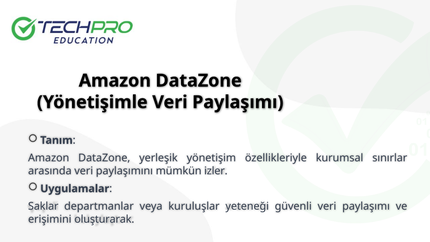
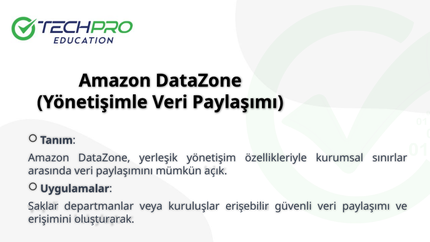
izler: izler -> açık
yeteneği: yeteneği -> erişebilir
